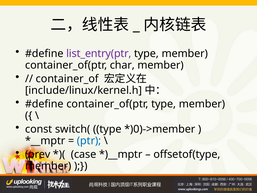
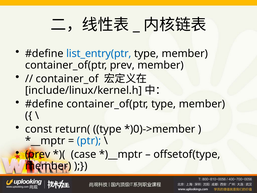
list_entry(ptr colour: purple -> blue
container_of(ptr char: char -> prev
switch(: switch( -> return(
